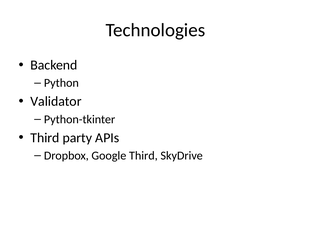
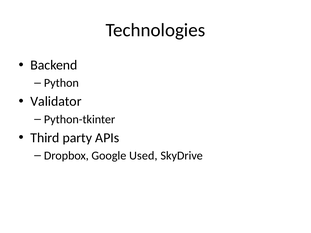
Google Third: Third -> Used
